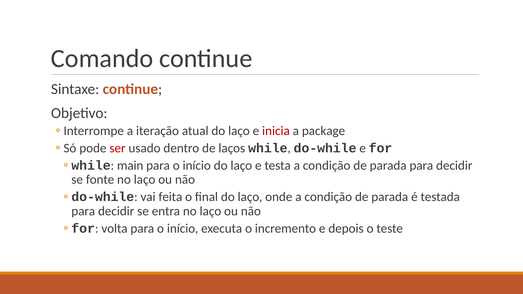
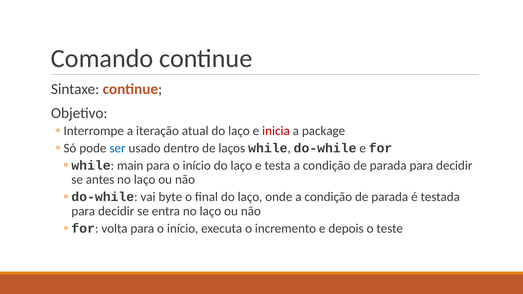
ser colour: red -> blue
fonte: fonte -> antes
feita: feita -> byte
